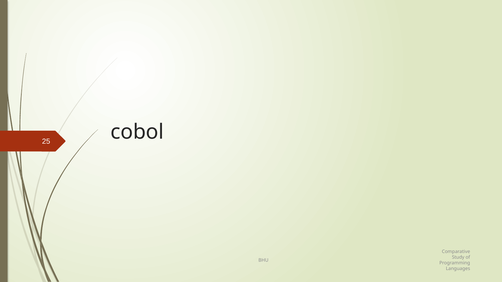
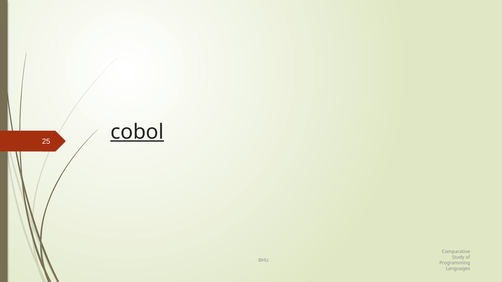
cobol underline: none -> present
